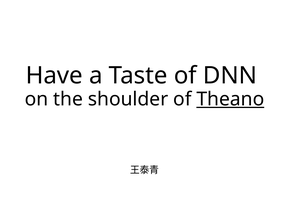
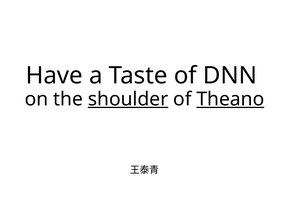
shoulder underline: none -> present
